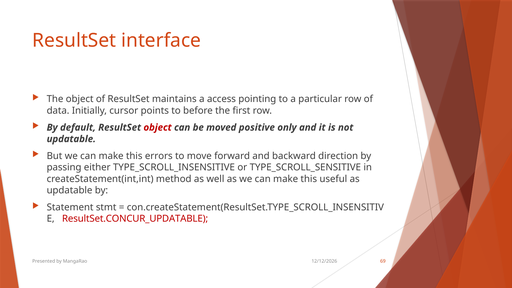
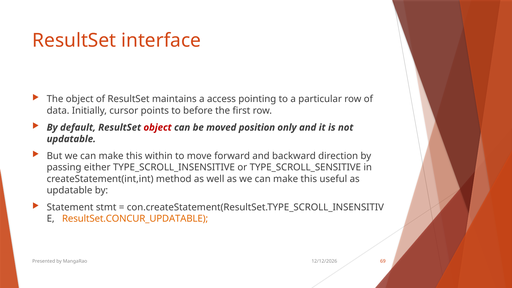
positive: positive -> position
errors: errors -> within
ResultSet.CONCUR_UPDATABLE colour: red -> orange
